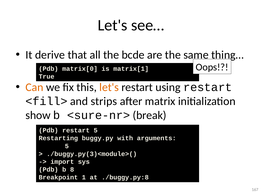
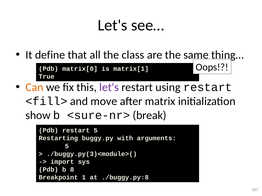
derive: derive -> define
bcde: bcde -> class
let's at (109, 88) colour: orange -> purple
strips: strips -> move
